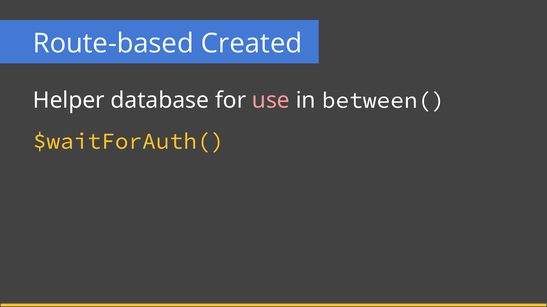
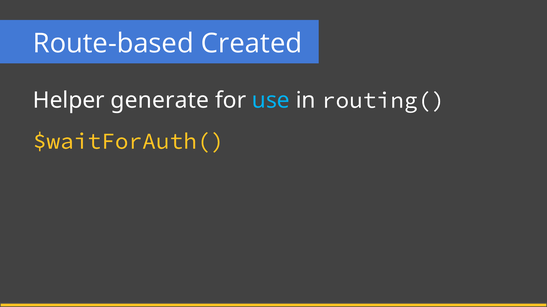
database: database -> generate
use colour: pink -> light blue
between(: between( -> routing(
